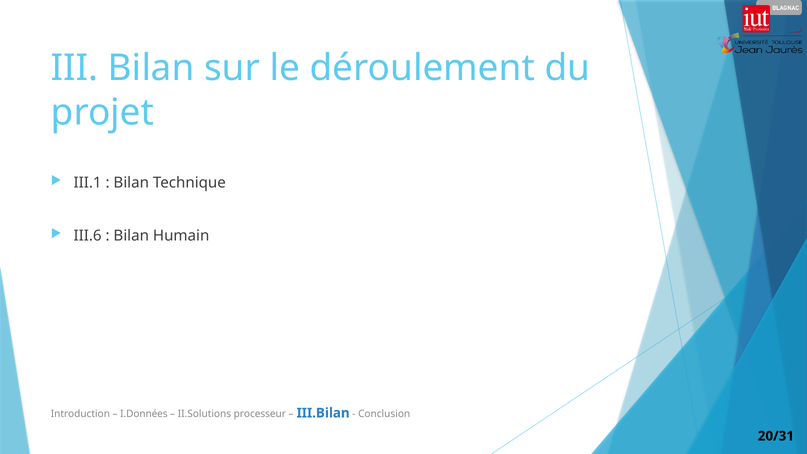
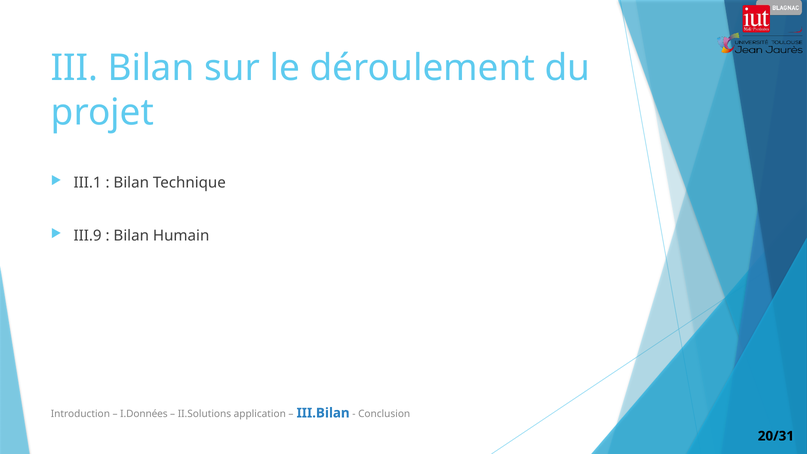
III.6: III.6 -> III.9
processeur: processeur -> application
